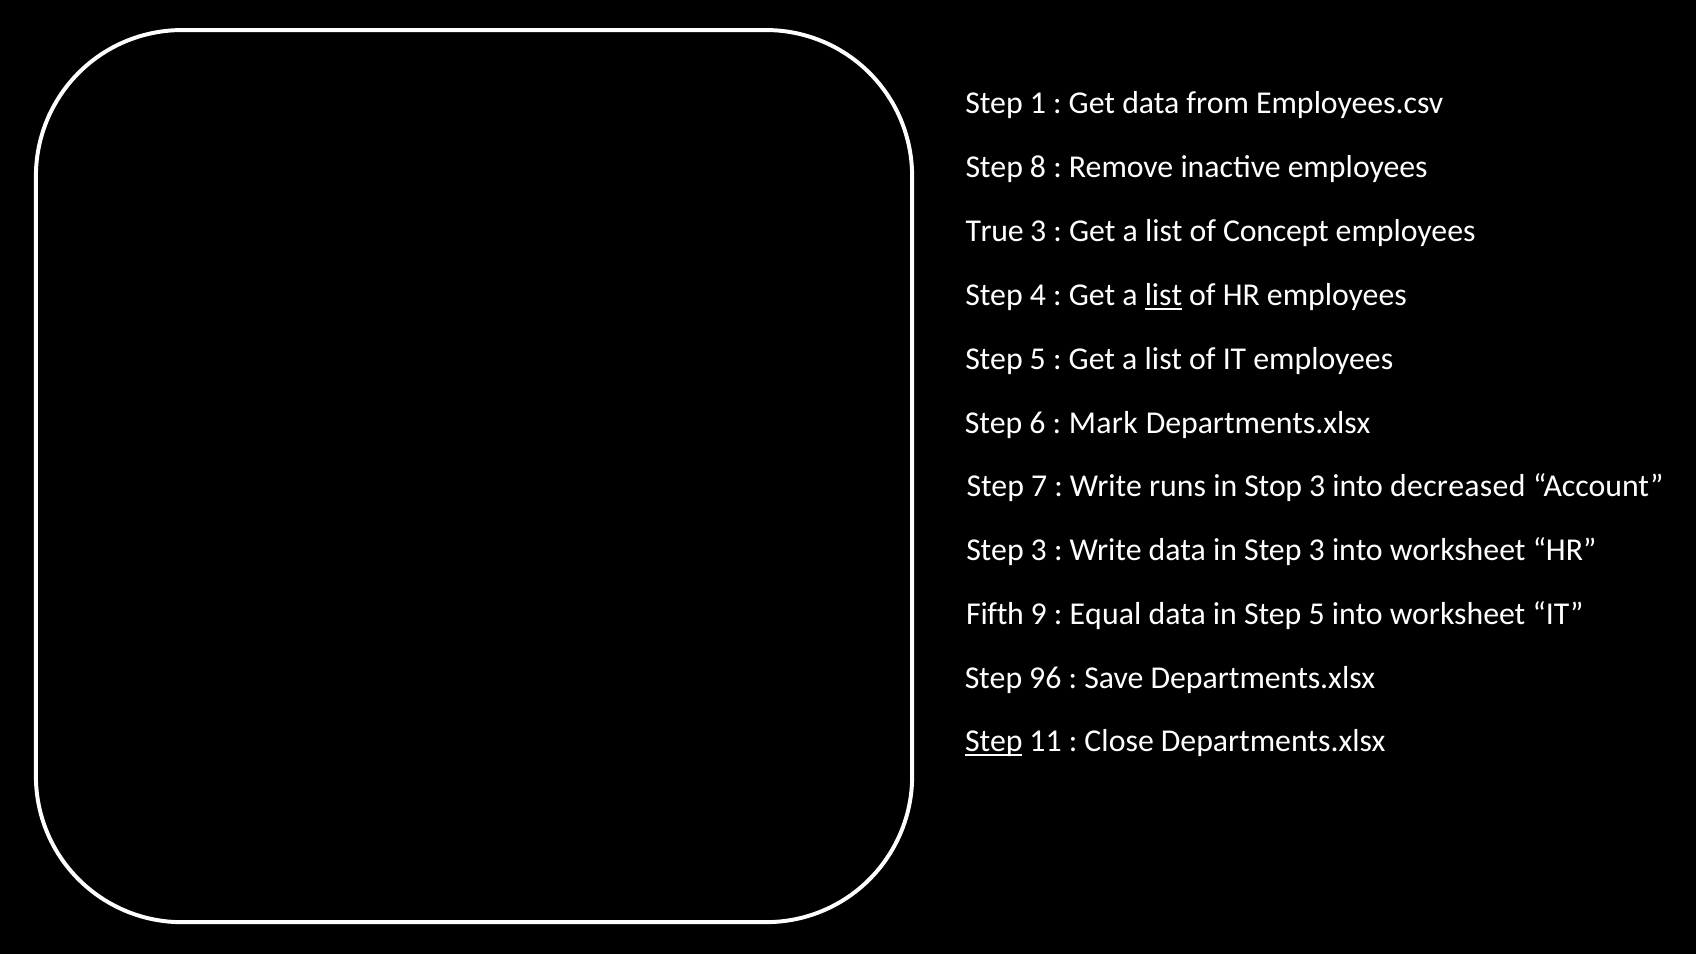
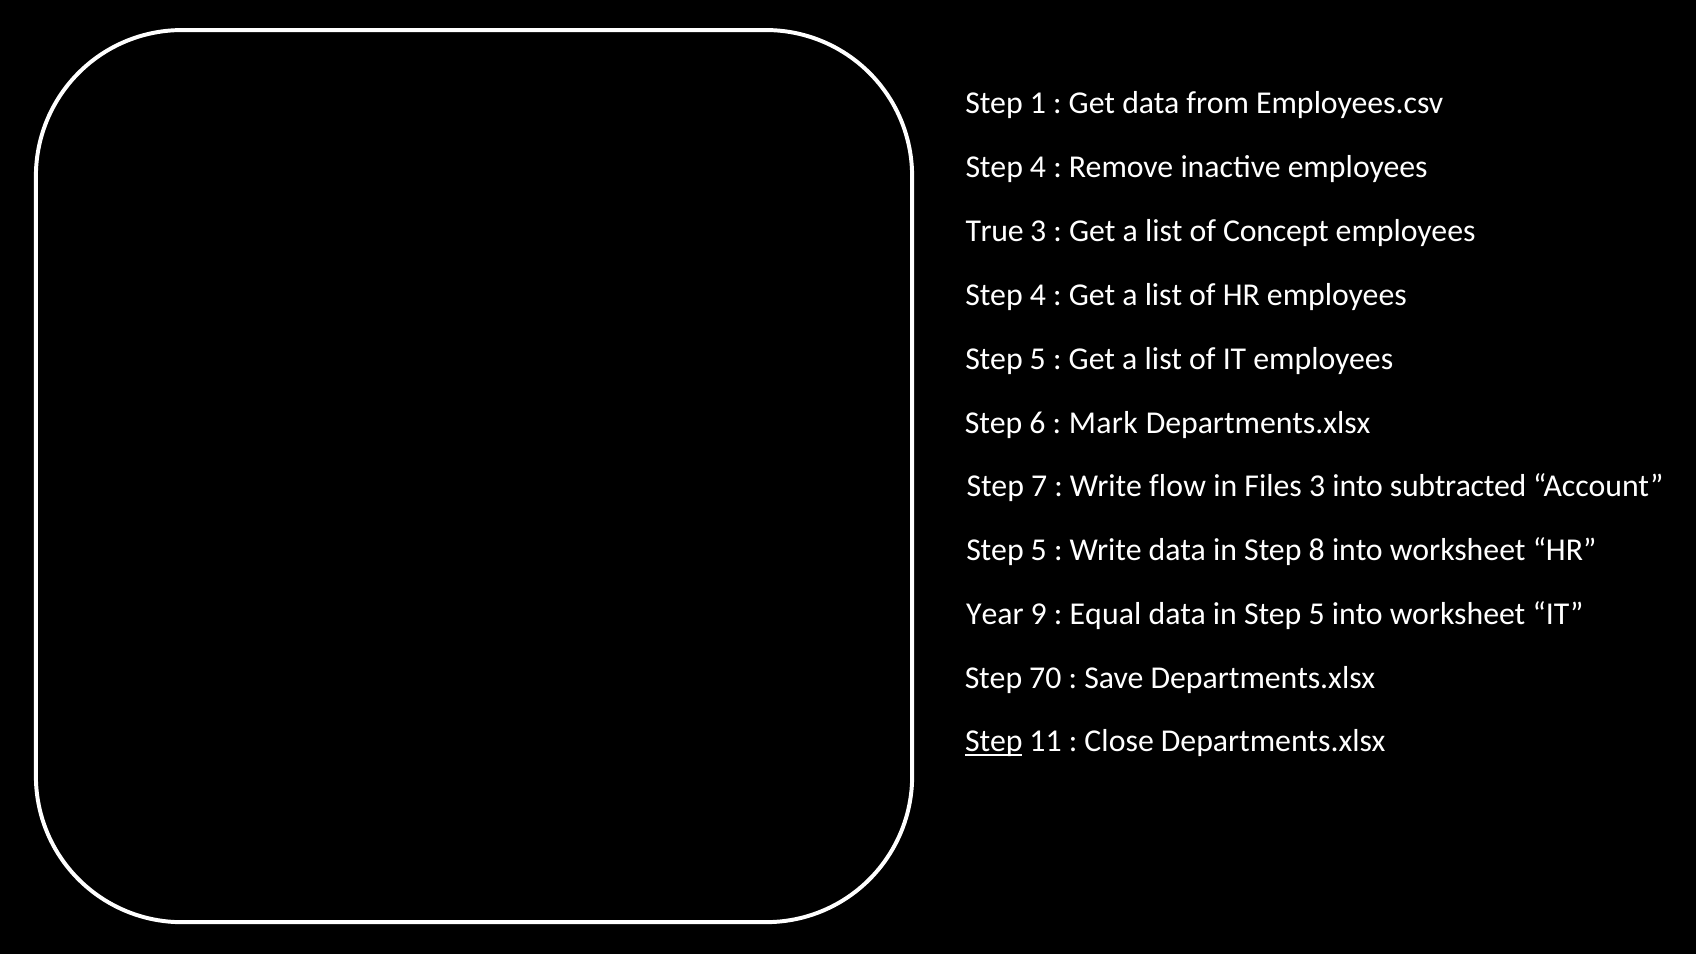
8 at (1038, 167): 8 -> 4
list at (1163, 295) underline: present -> none
runs: runs -> flow
Stop: Stop -> Files
decreased: decreased -> subtracted
3 at (1039, 550): 3 -> 5
in Step 3: 3 -> 8
Fifth: Fifth -> Year
96: 96 -> 70
